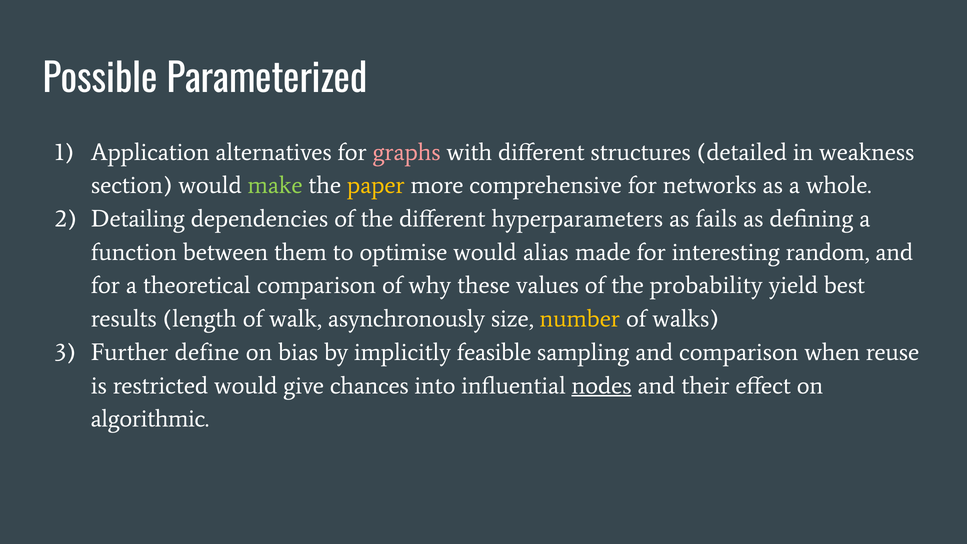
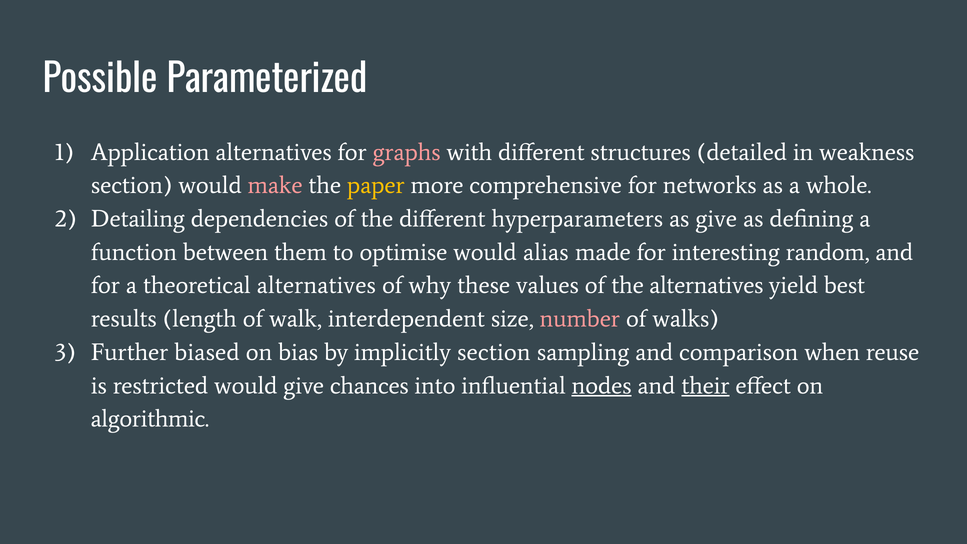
make colour: light green -> pink
as fails: fails -> give
theoretical comparison: comparison -> alternatives
the probability: probability -> alternatives
asynchronously: asynchronously -> interdependent
number colour: yellow -> pink
define: define -> biased
implicitly feasible: feasible -> section
their underline: none -> present
